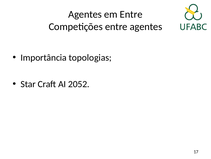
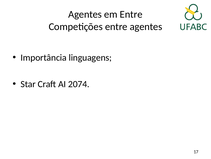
topologias: topologias -> linguagens
2052: 2052 -> 2074
